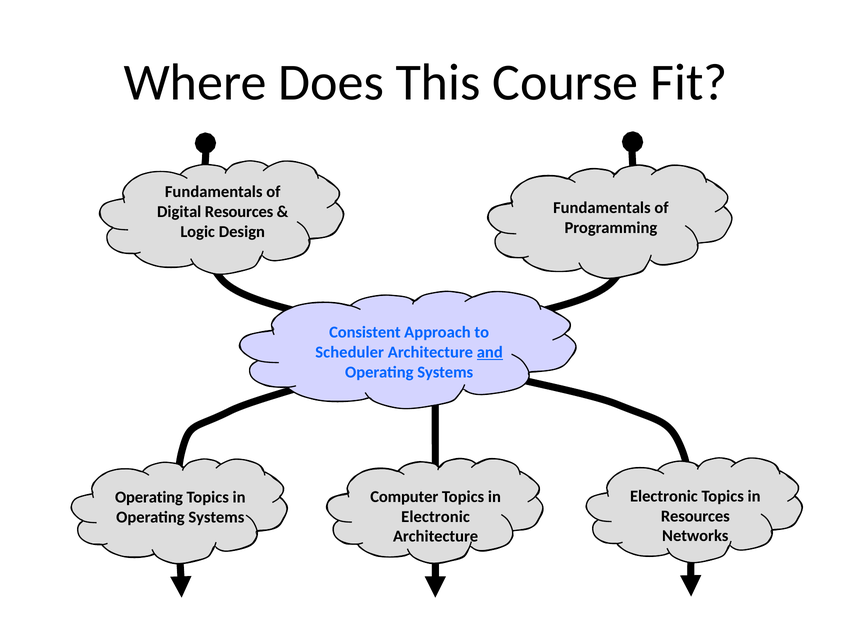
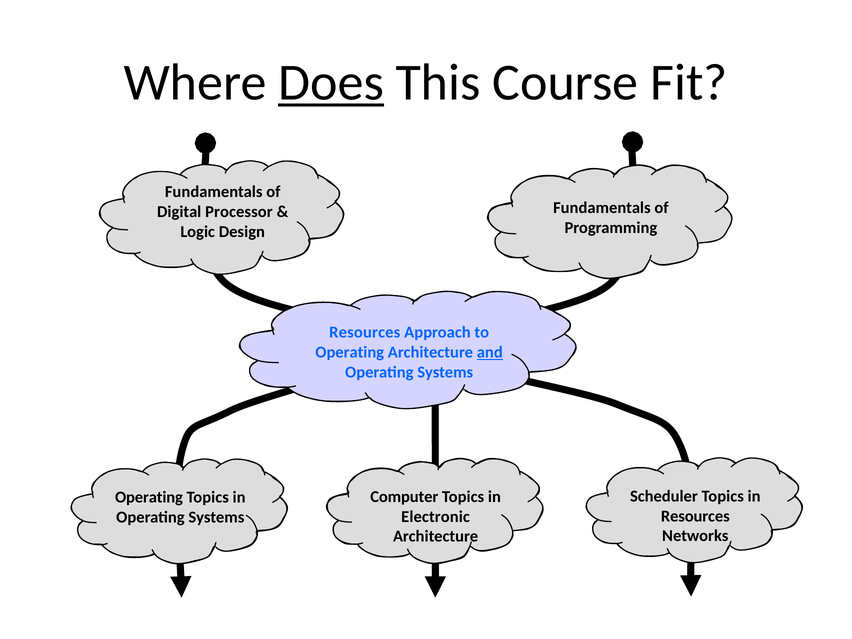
Does underline: none -> present
Digital Resources: Resources -> Processor
Consistent at (365, 332): Consistent -> Resources
Scheduler at (350, 352): Scheduler -> Operating
Electronic at (664, 496): Electronic -> Scheduler
